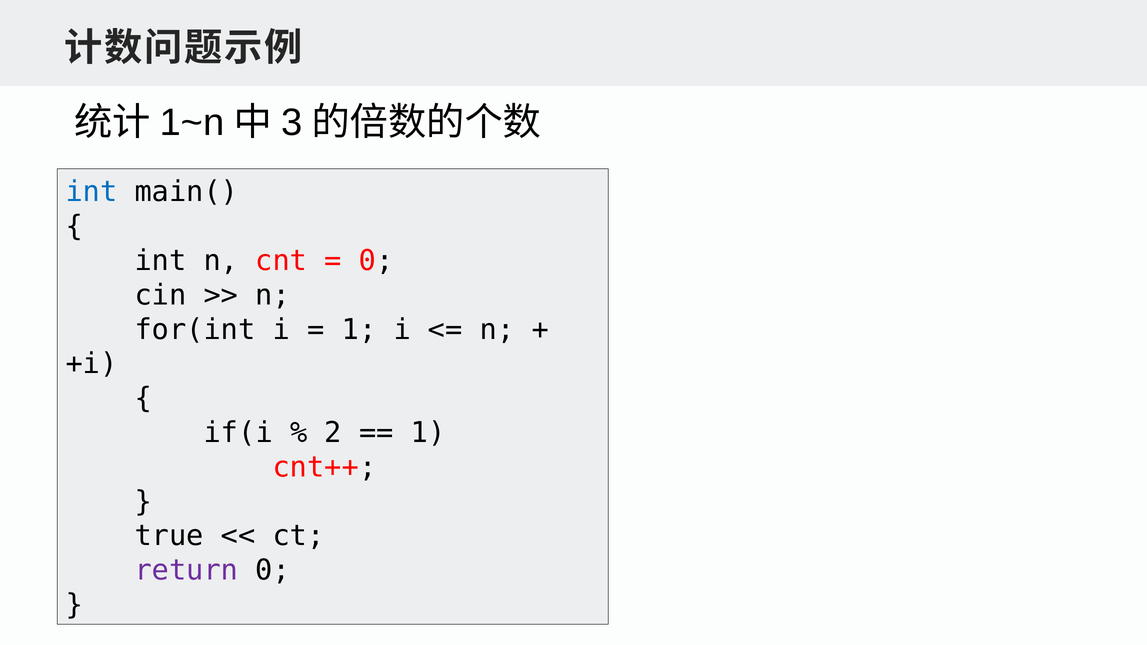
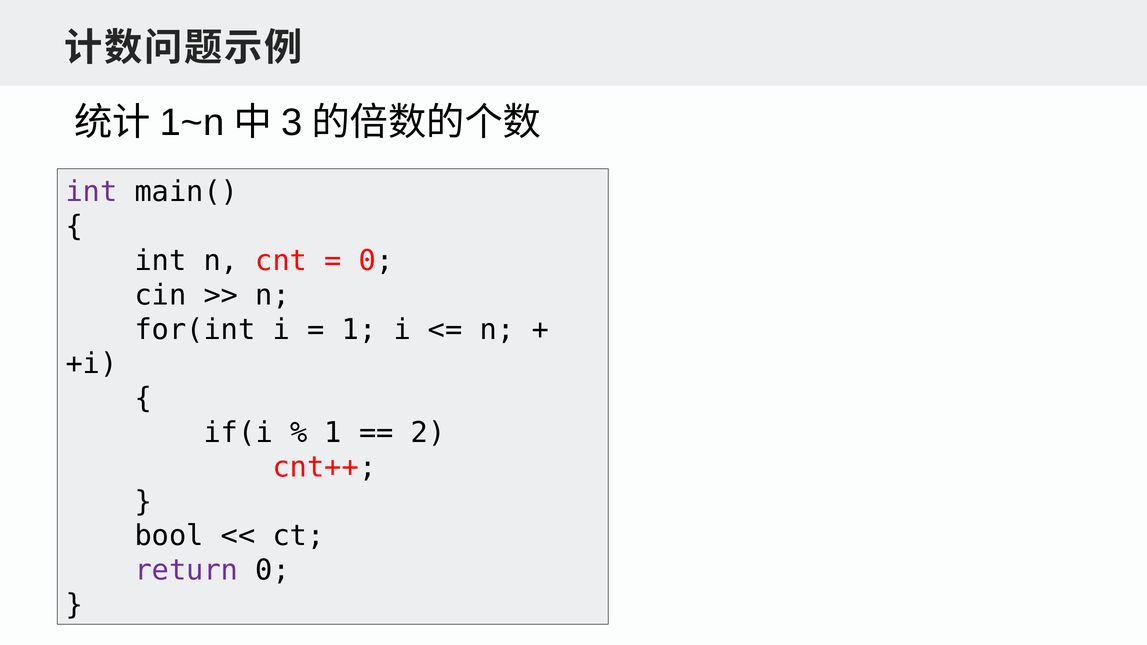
int at (92, 192) colour: blue -> purple
2 at (333, 433): 2 -> 1
1 at (428, 433): 1 -> 2
true: true -> bool
